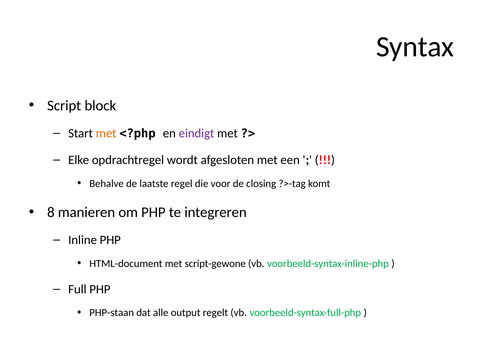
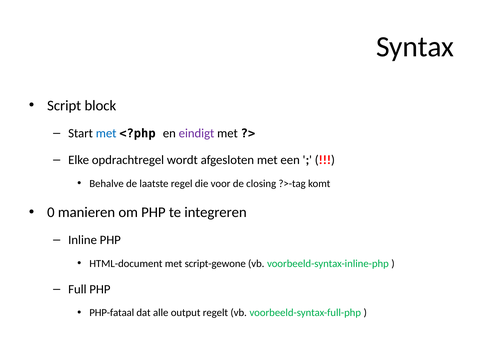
met at (106, 133) colour: orange -> blue
8: 8 -> 0
PHP-staan: PHP-staan -> PHP-fataal
